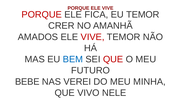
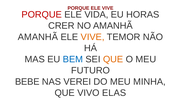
FICA: FICA -> VIDA
EU TEMOR: TEMOR -> HORAS
AMADOS at (38, 37): AMADOS -> AMANHÃ
VIVE at (93, 37) colour: red -> orange
QUE at (113, 59) colour: red -> orange
NELE: NELE -> ELAS
